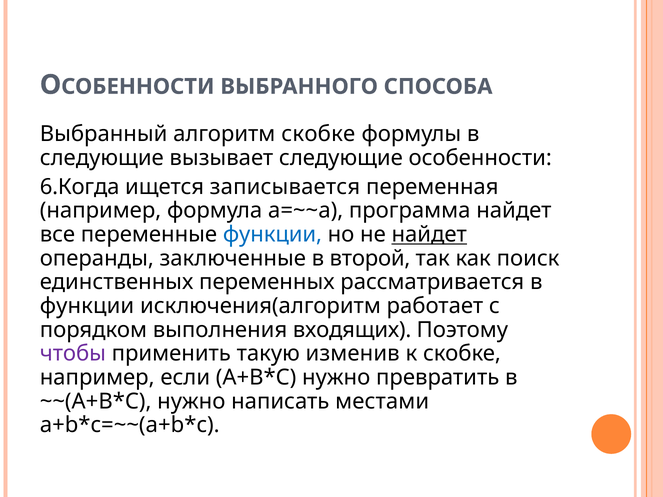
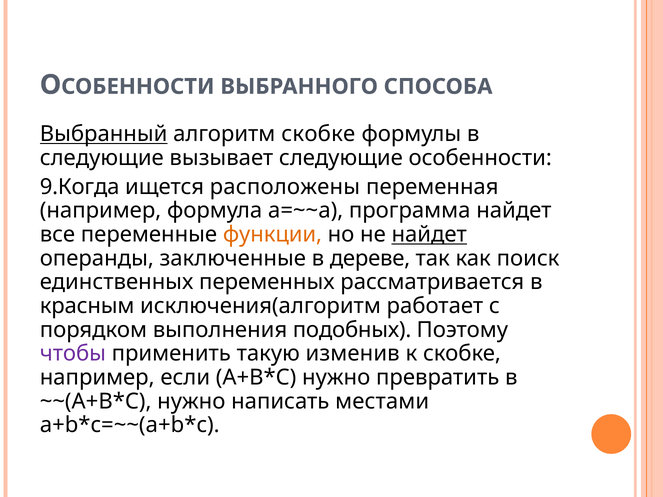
Выбранный underline: none -> present
6.Когда: 6.Когда -> 9.Когда
записывается: записывается -> расположены
функции at (272, 235) colour: blue -> orange
второй: второй -> дереве
функции at (87, 306): функции -> красным
входящих: входящих -> подобных
